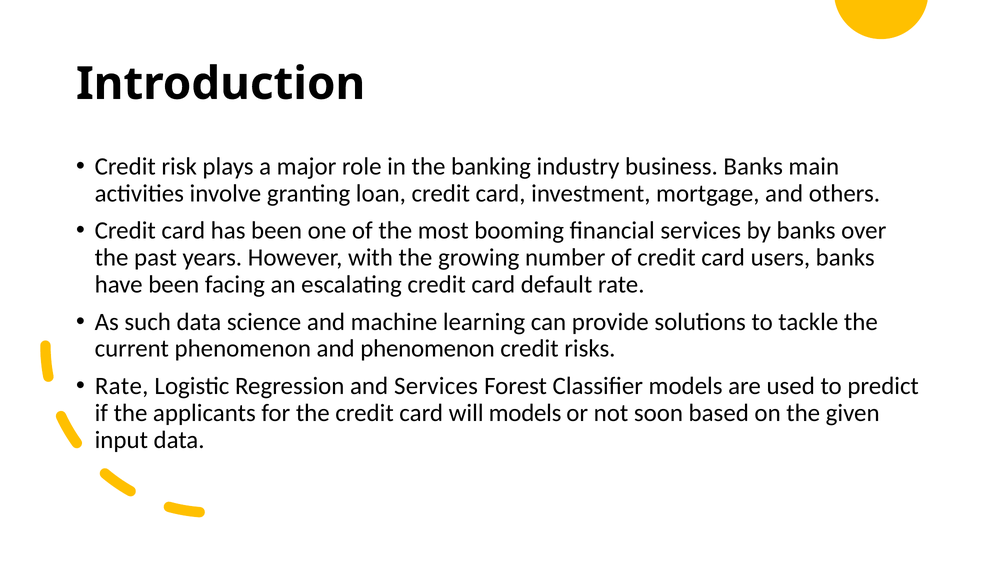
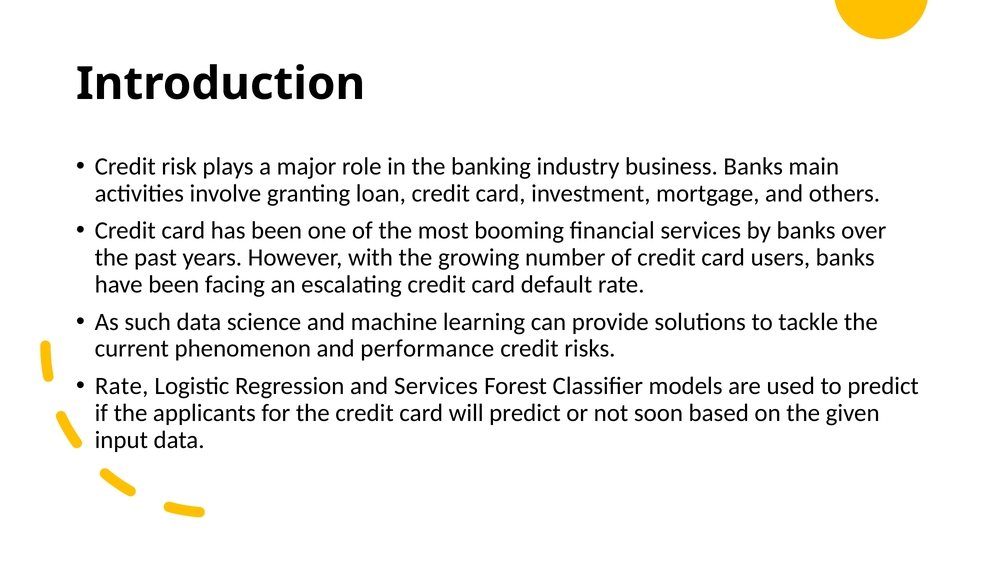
and phenomenon: phenomenon -> performance
will models: models -> predict
